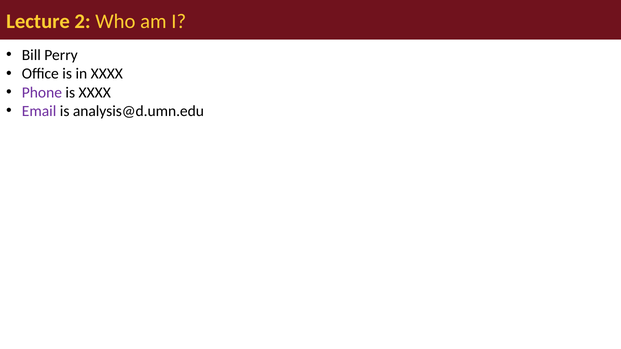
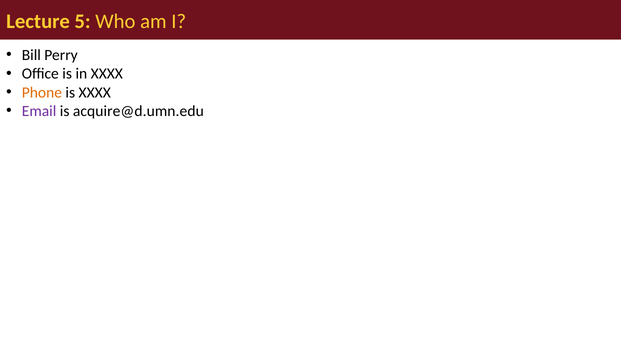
2: 2 -> 5
Phone colour: purple -> orange
analysis@d.umn.edu: analysis@d.umn.edu -> acquire@d.umn.edu
